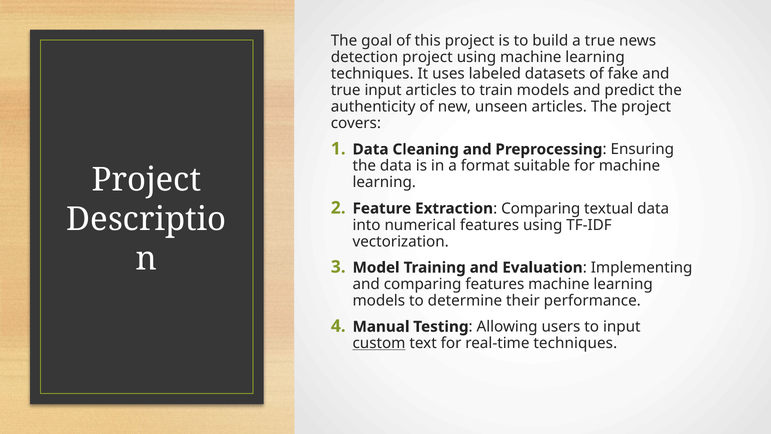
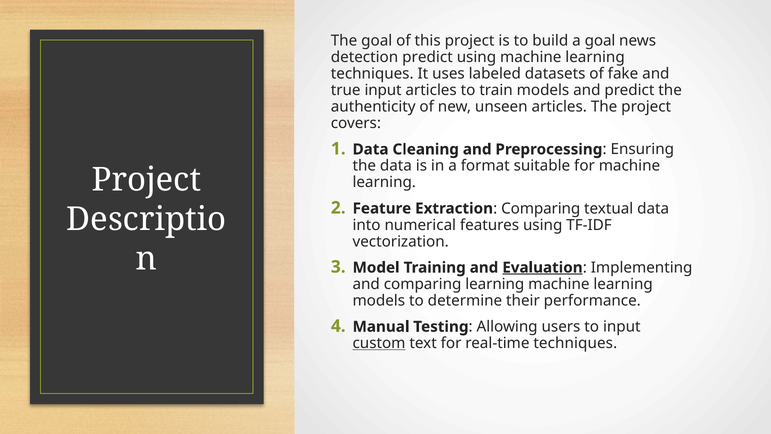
a true: true -> goal
detection project: project -> predict
Evaluation underline: none -> present
comparing features: features -> learning
